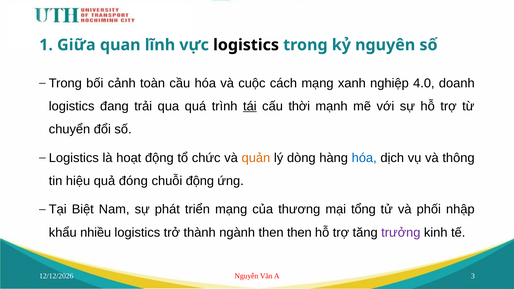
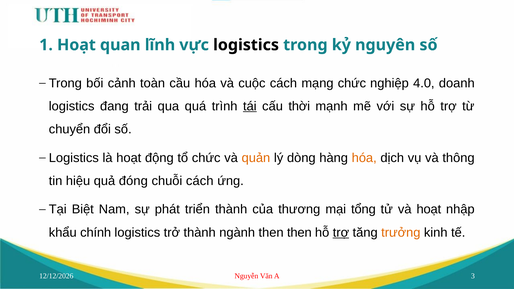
1 Giữa: Giữa -> Hoạt
mạng xanh: xanh -> chức
hóa at (364, 158) colour: blue -> orange
chuỗi động: động -> cách
triển mạng: mạng -> thành
và phối: phối -> hoạt
nhiều: nhiều -> chính
trợ at (341, 233) underline: none -> present
trưởng colour: purple -> orange
